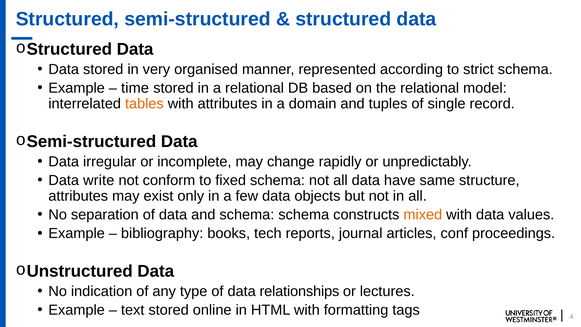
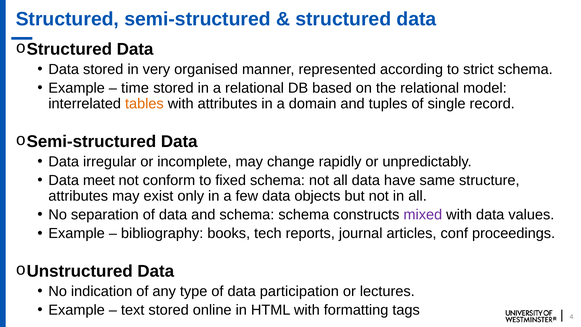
write: write -> meet
mixed colour: orange -> purple
relationships: relationships -> participation
